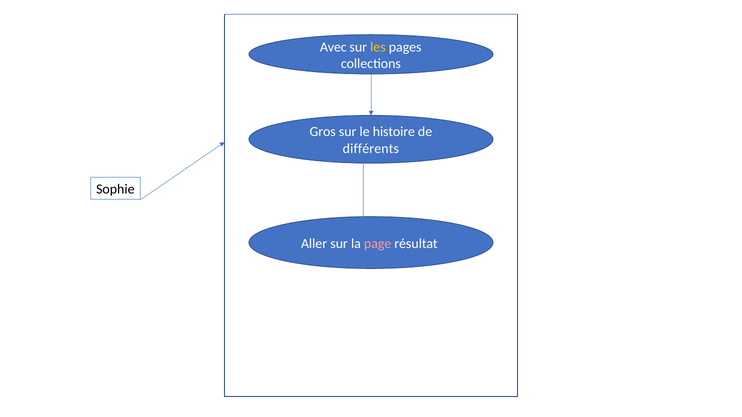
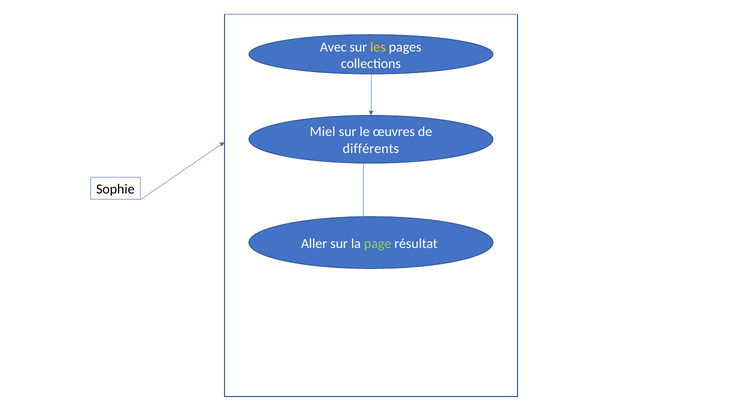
Gros: Gros -> Miel
histoire: histoire -> œuvres
page colour: pink -> light green
